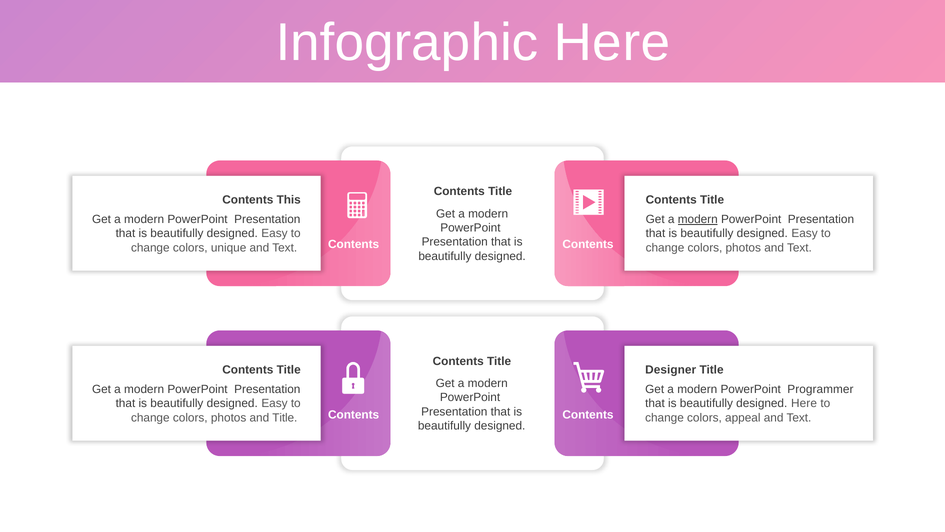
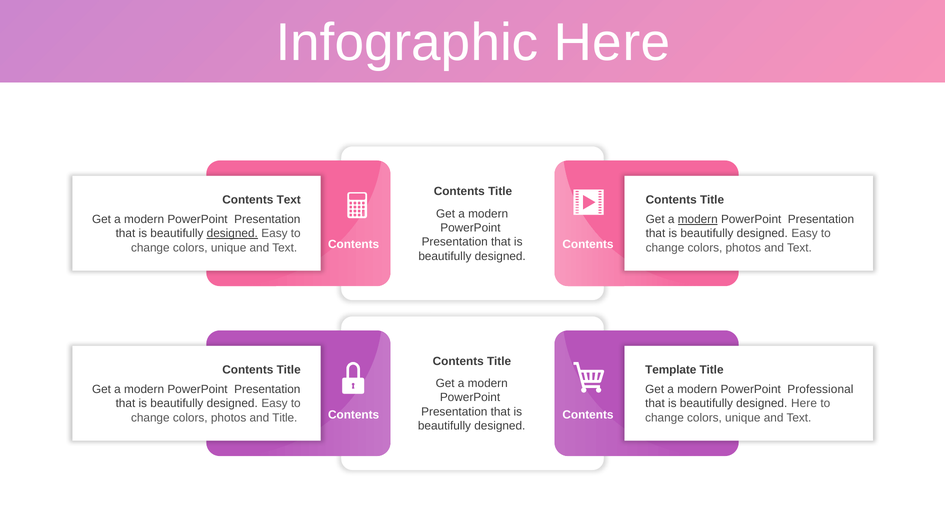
Contents This: This -> Text
designed at (232, 233) underline: none -> present
Designer: Designer -> Template
Programmer: Programmer -> Professional
appeal at (743, 417): appeal -> unique
